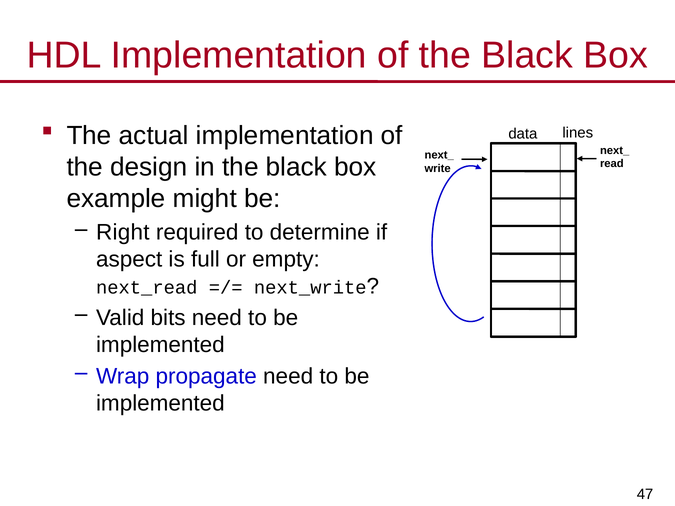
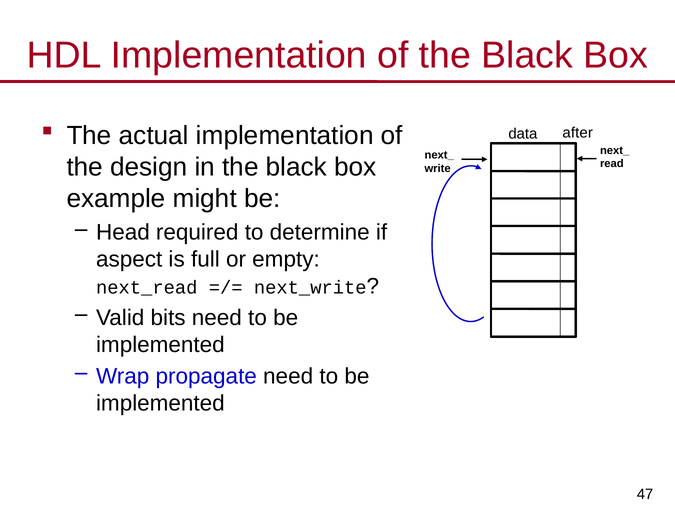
lines: lines -> after
Right: Right -> Head
